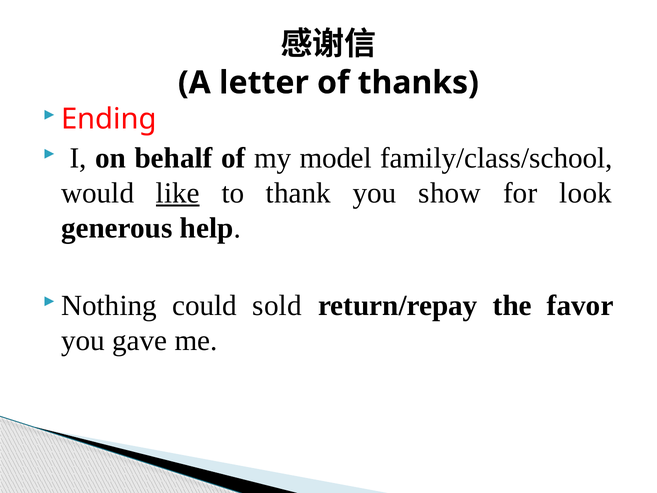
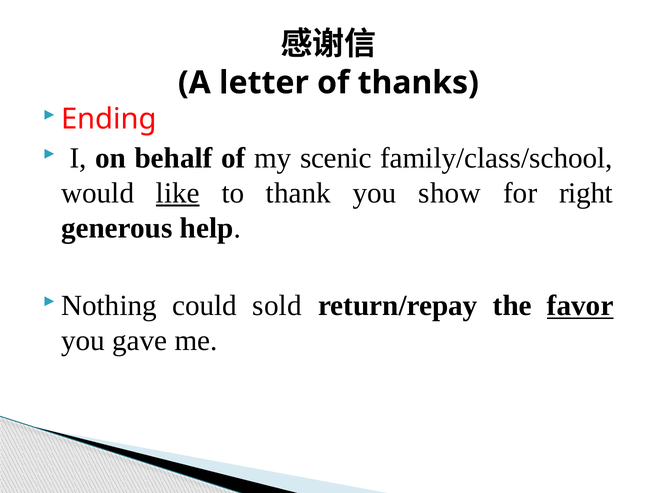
model: model -> scenic
look: look -> right
favor underline: none -> present
